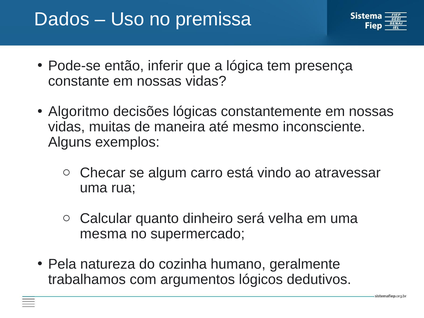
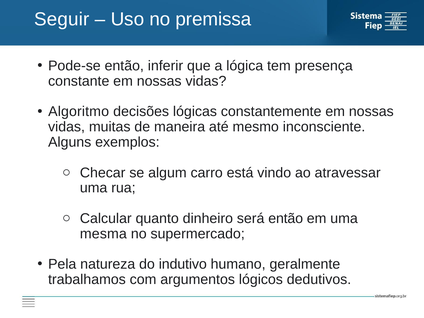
Dados: Dados -> Seguir
será velha: velha -> então
cozinha: cozinha -> indutivo
